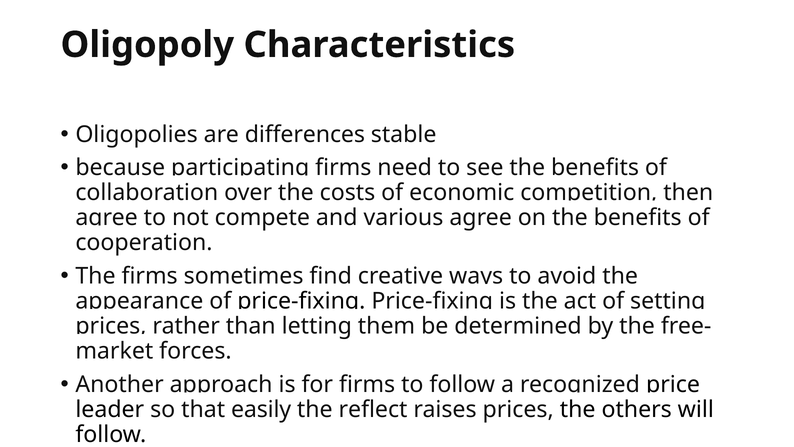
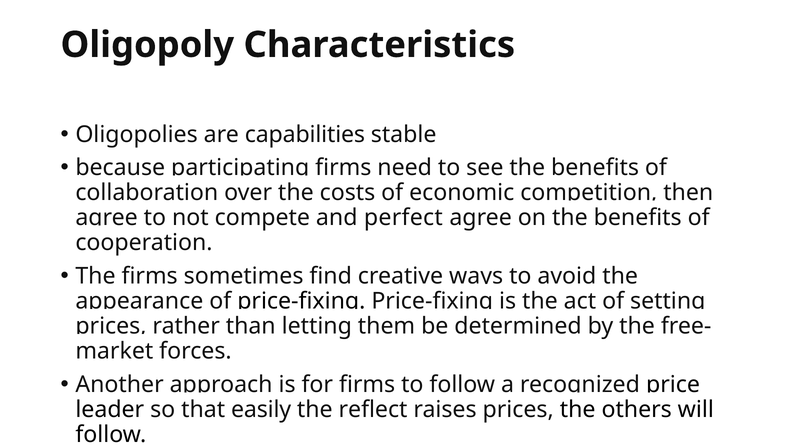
differences: differences -> capabilities
various: various -> perfect
